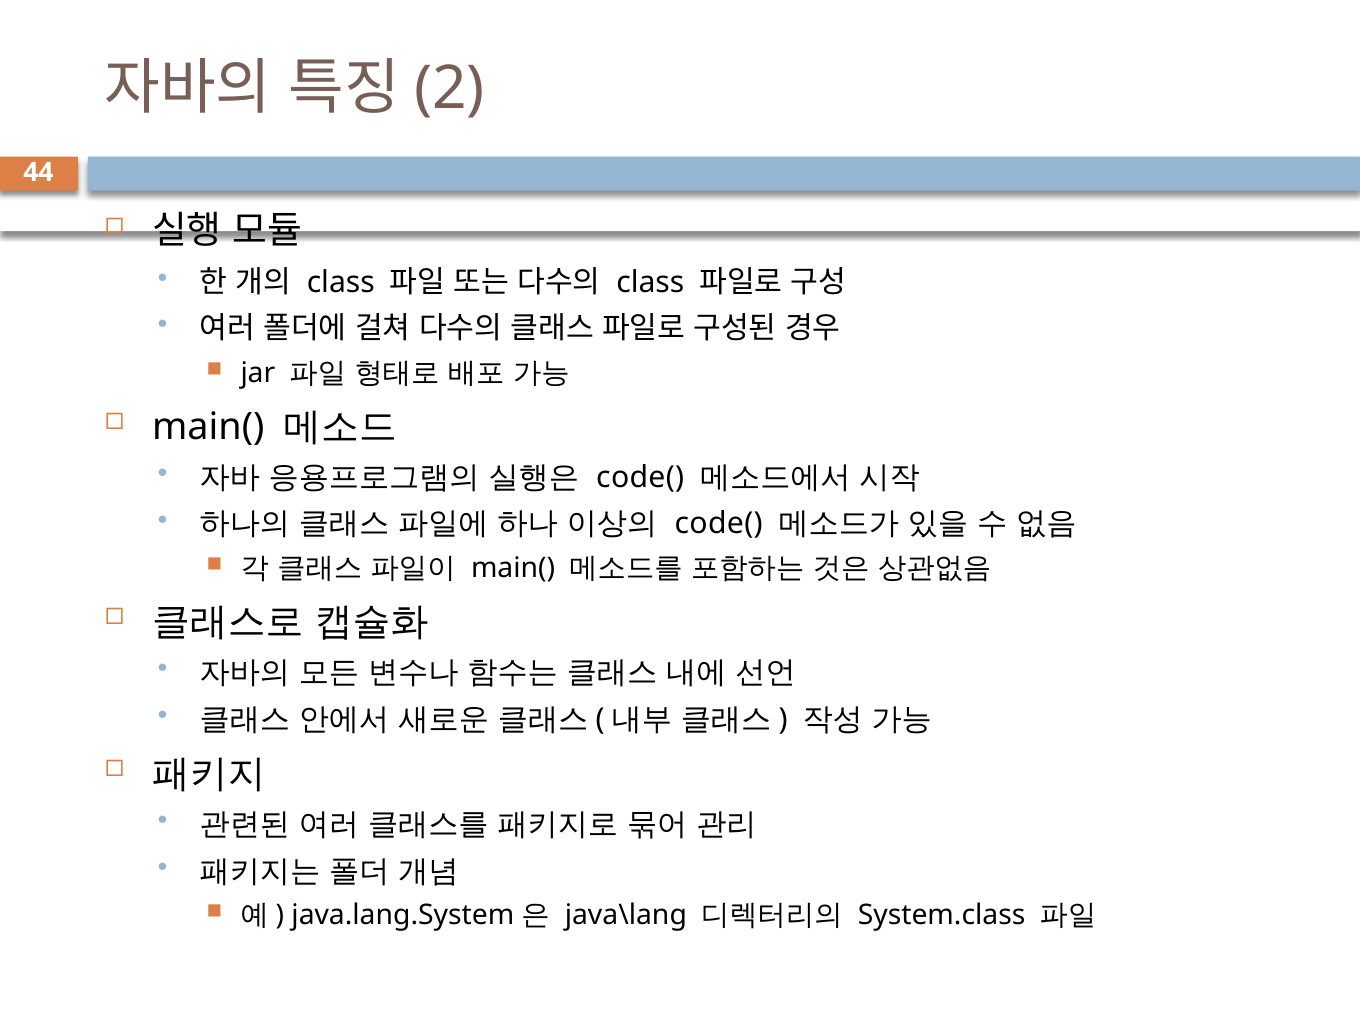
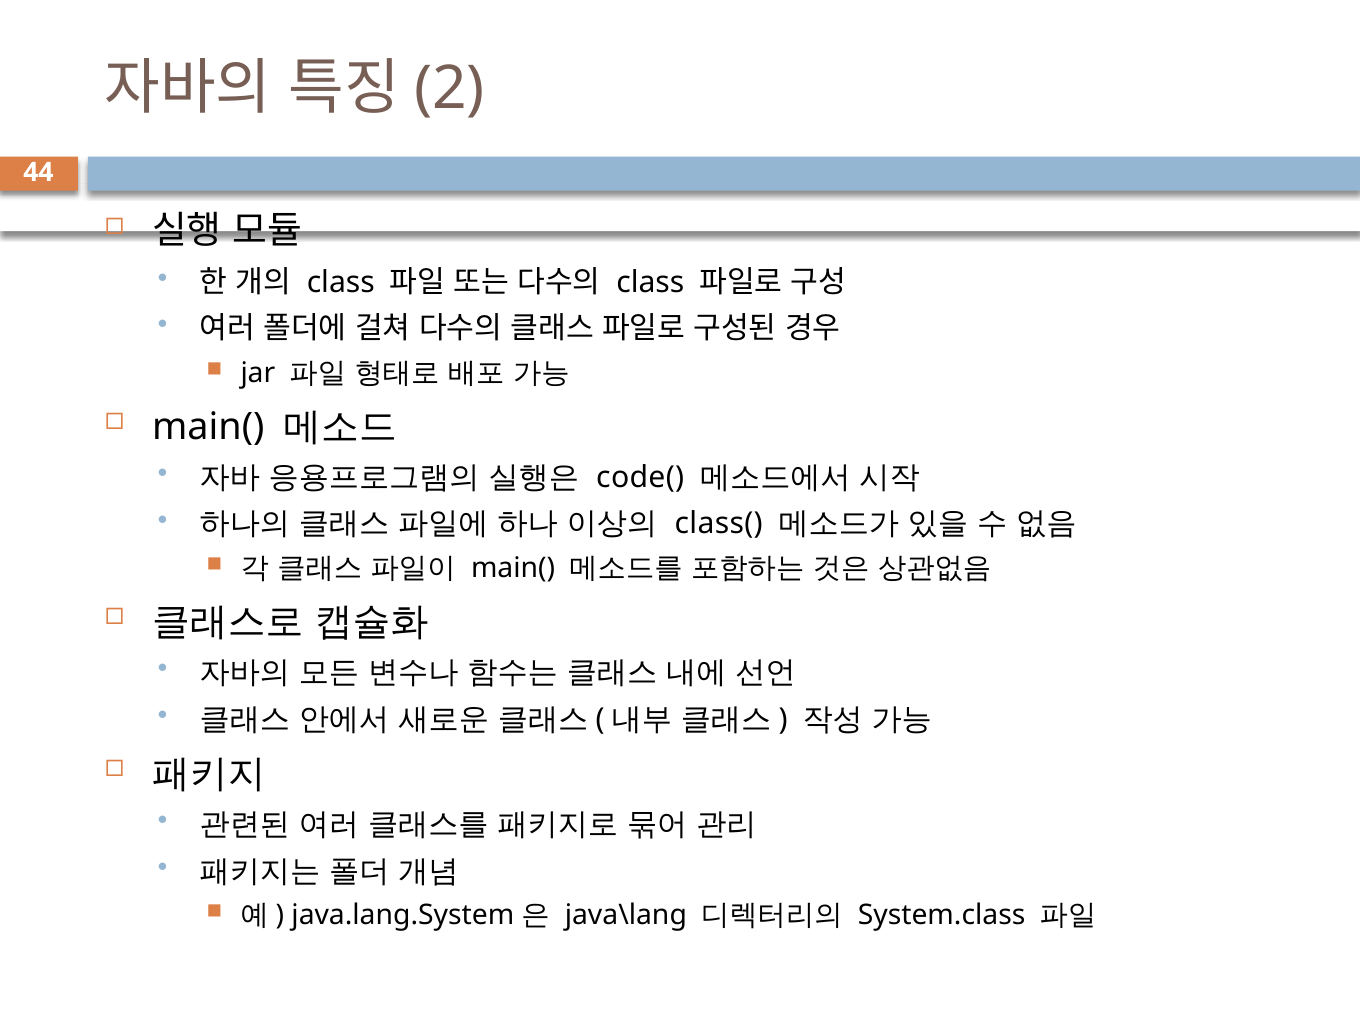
code( at (719, 524): code( -> class(
